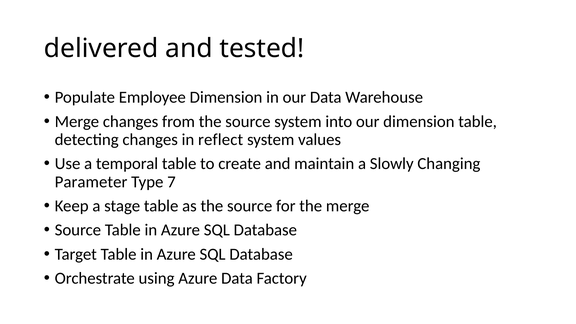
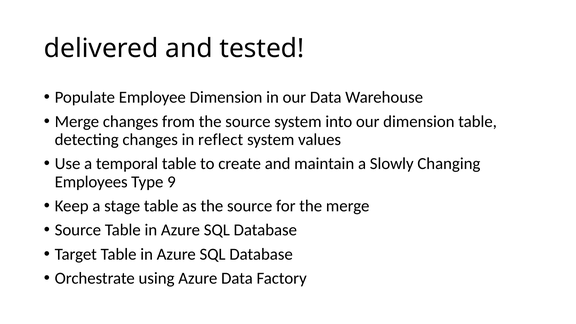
Parameter: Parameter -> Employees
7: 7 -> 9
